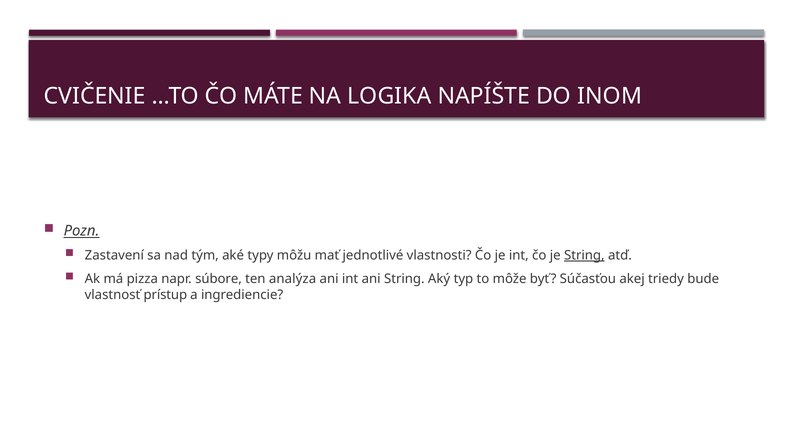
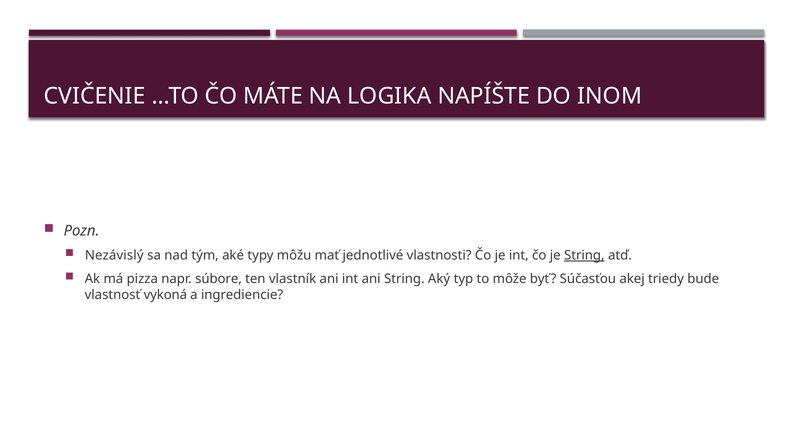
Pozn underline: present -> none
Zastavení: Zastavení -> Nezávislý
analýza: analýza -> vlastník
prístup: prístup -> vykoná
